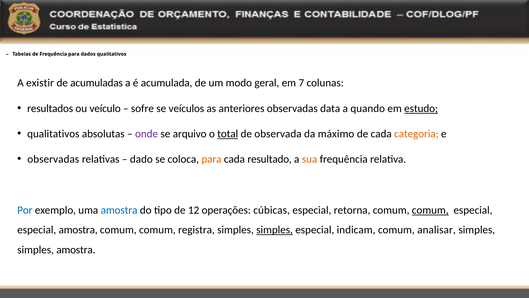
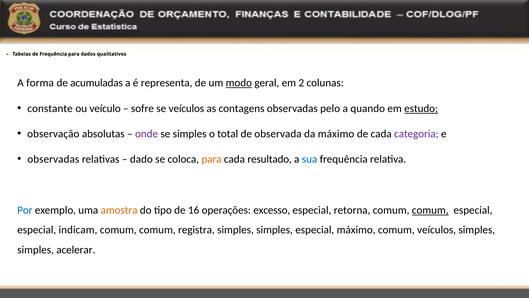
existir: existir -> forma
acumulada: acumulada -> representa
modo underline: none -> present
7: 7 -> 2
resultados: resultados -> constante
anteriores: anteriores -> contagens
data: data -> pelo
qualitativos at (53, 134): qualitativos -> observação
se arquivo: arquivo -> simples
total underline: present -> none
categoria colour: orange -> purple
sua colour: orange -> blue
amostra at (119, 210) colour: blue -> orange
12: 12 -> 16
cúbicas: cúbicas -> excesso
especial amostra: amostra -> indicam
simples at (275, 230) underline: present -> none
especial indicam: indicam -> máximo
comum analisar: analisar -> veículos
simples amostra: amostra -> acelerar
